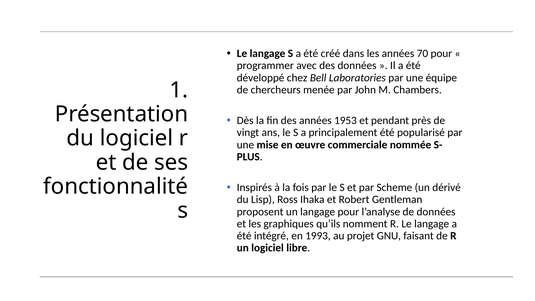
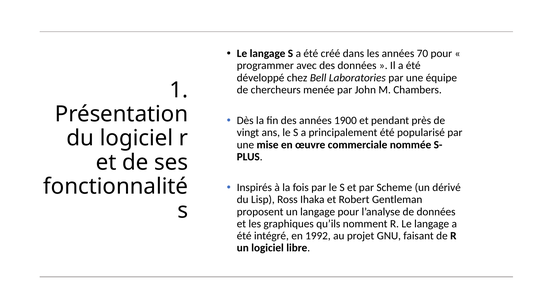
1953: 1953 -> 1900
1993: 1993 -> 1992
